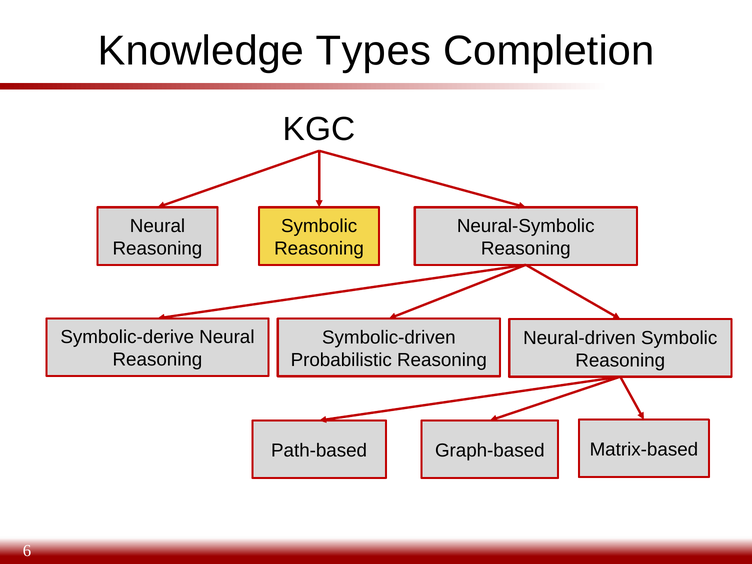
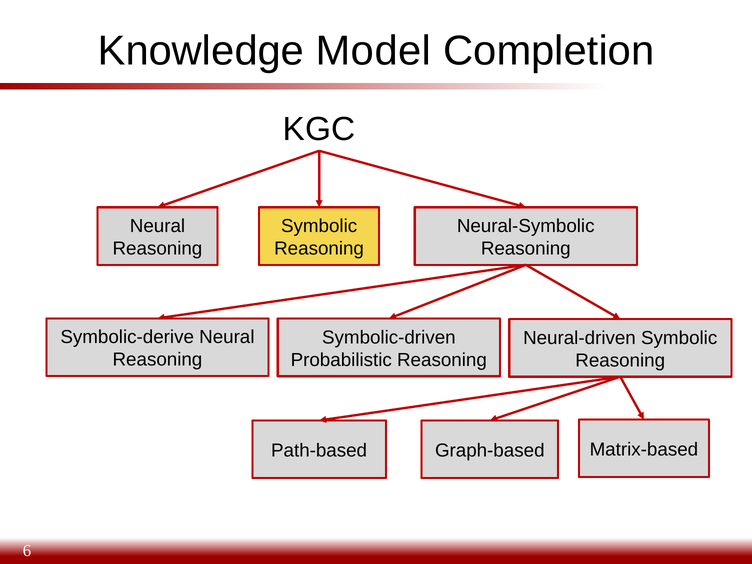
Types: Types -> Model
